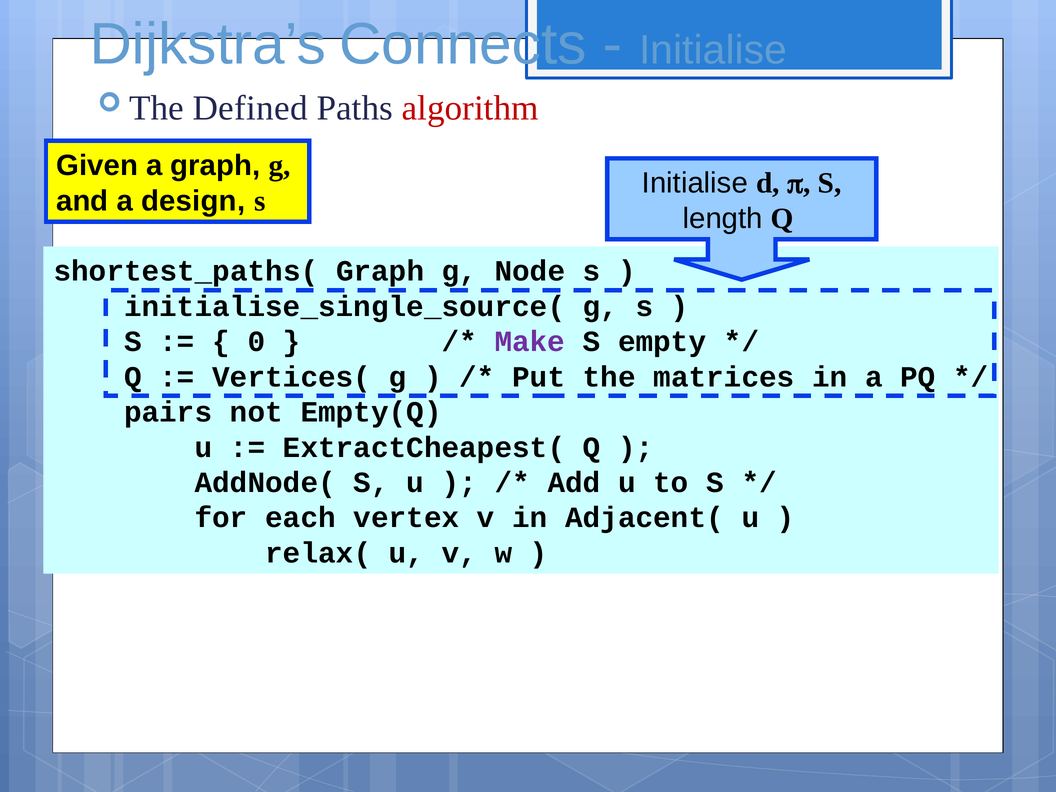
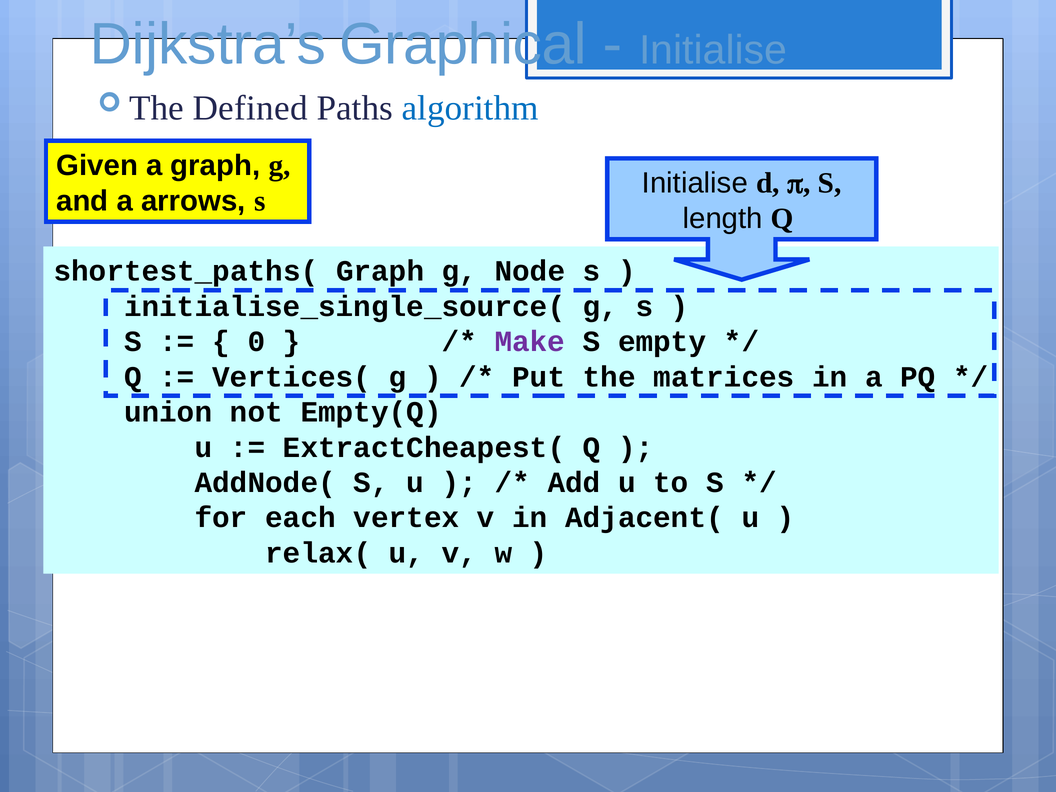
Connects: Connects -> Graphical
algorithm colour: red -> blue
design: design -> arrows
pairs: pairs -> union
